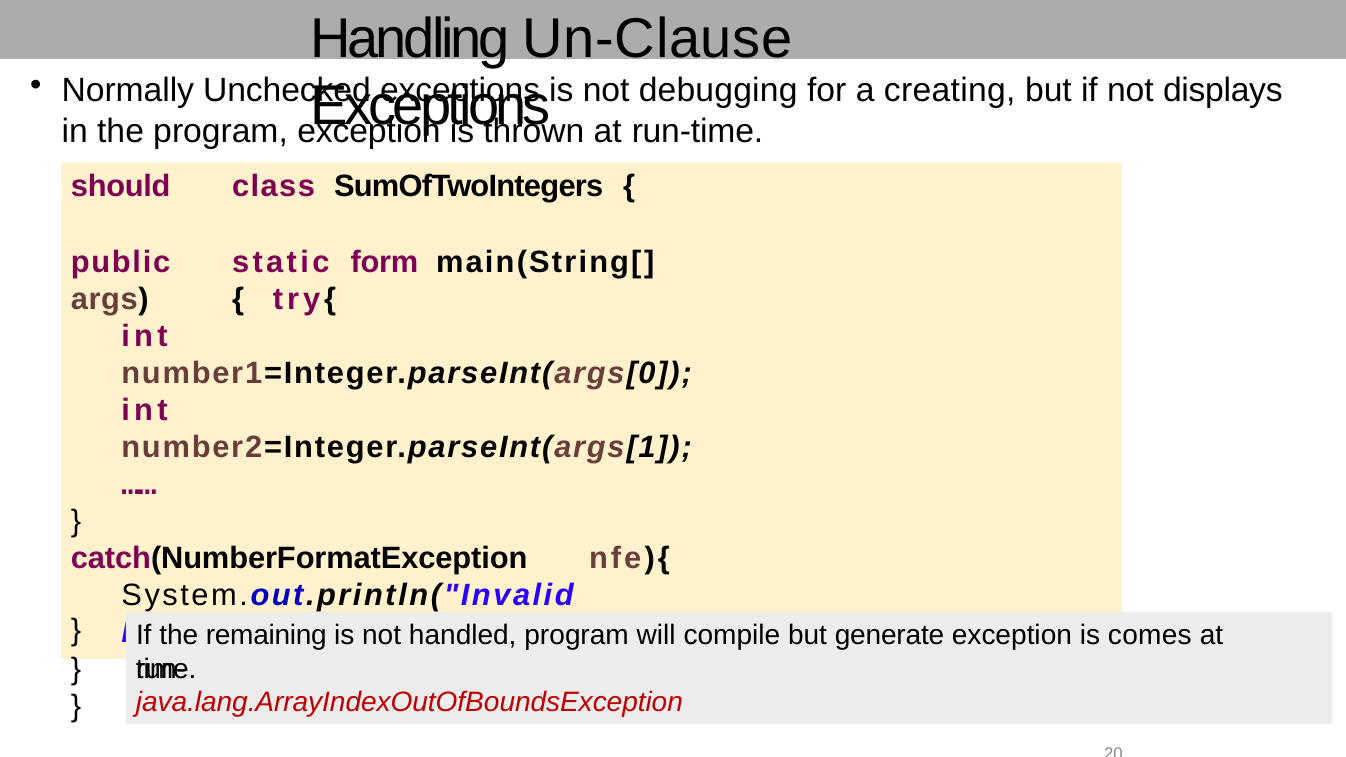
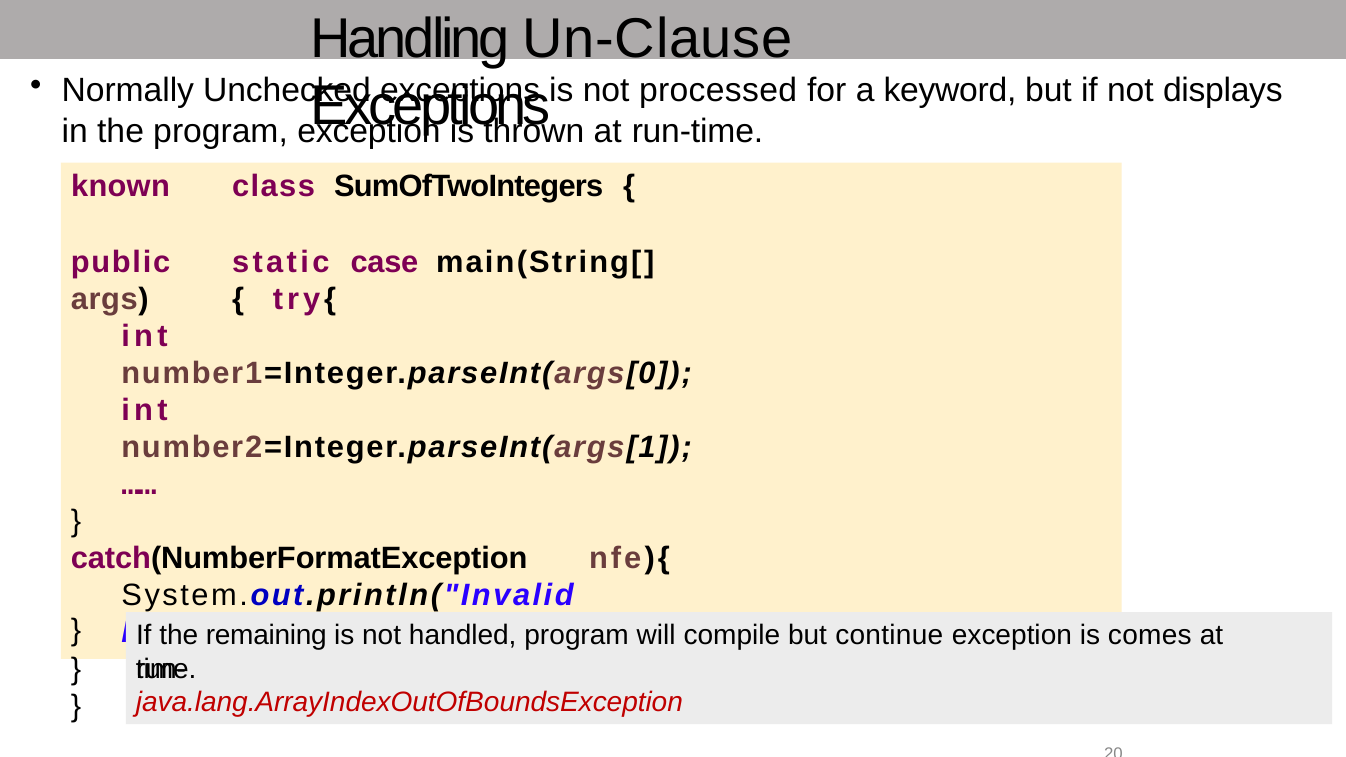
debugging: debugging -> processed
creating: creating -> keyword
should: should -> known
form: form -> case
generate: generate -> continue
